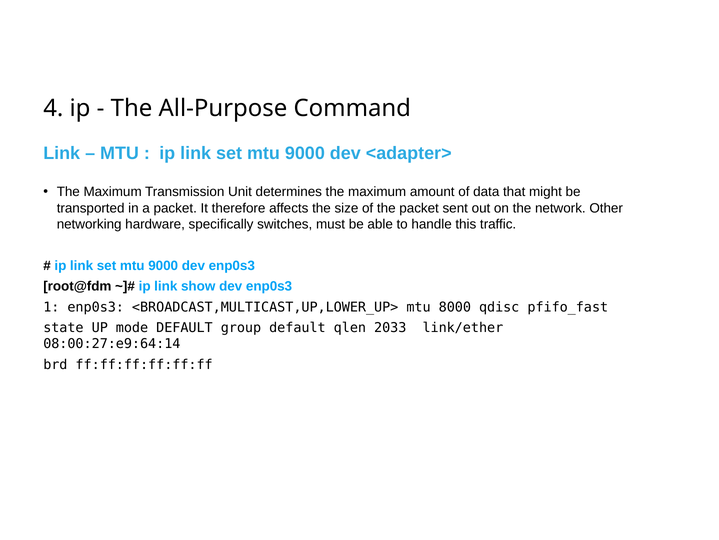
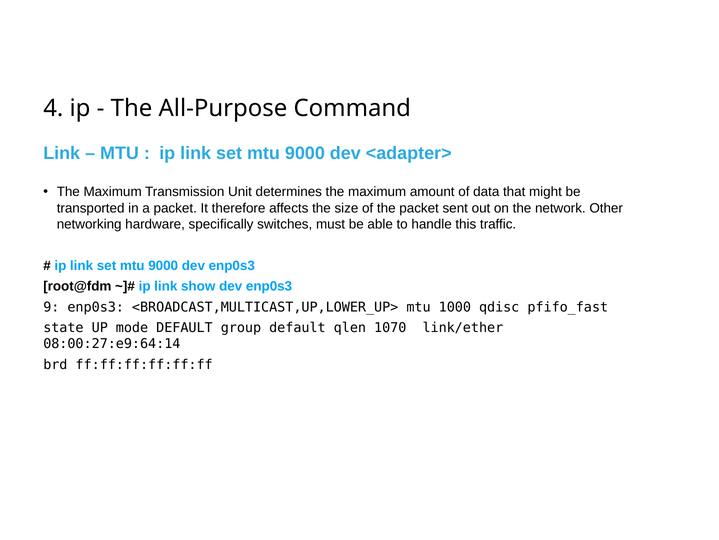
1: 1 -> 9
8000: 8000 -> 1000
2033: 2033 -> 1070
